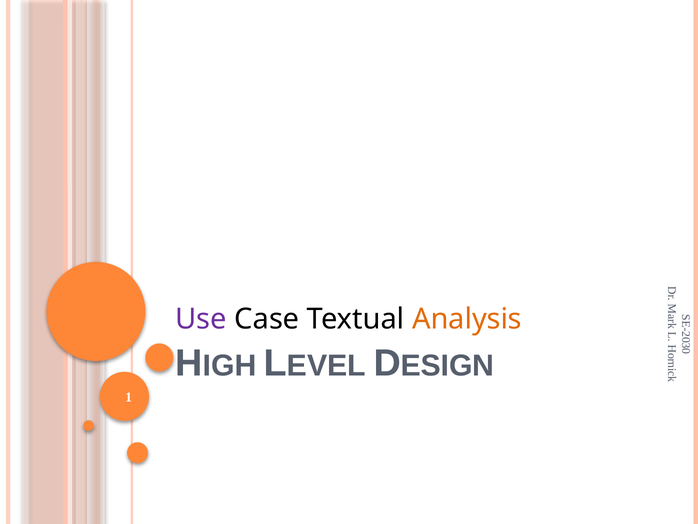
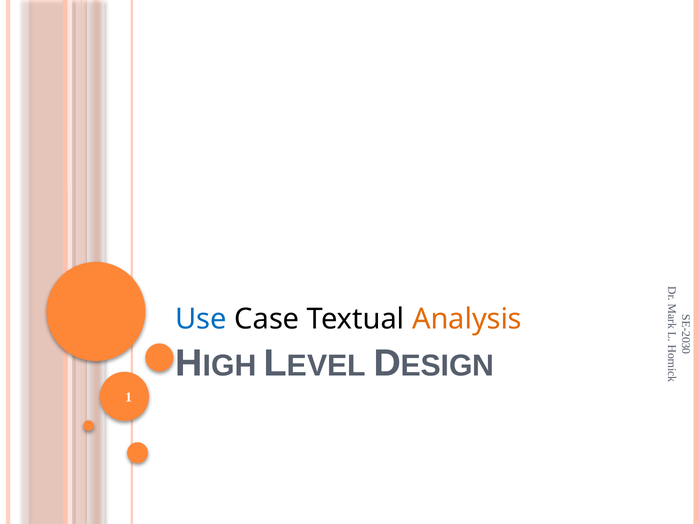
Use colour: purple -> blue
